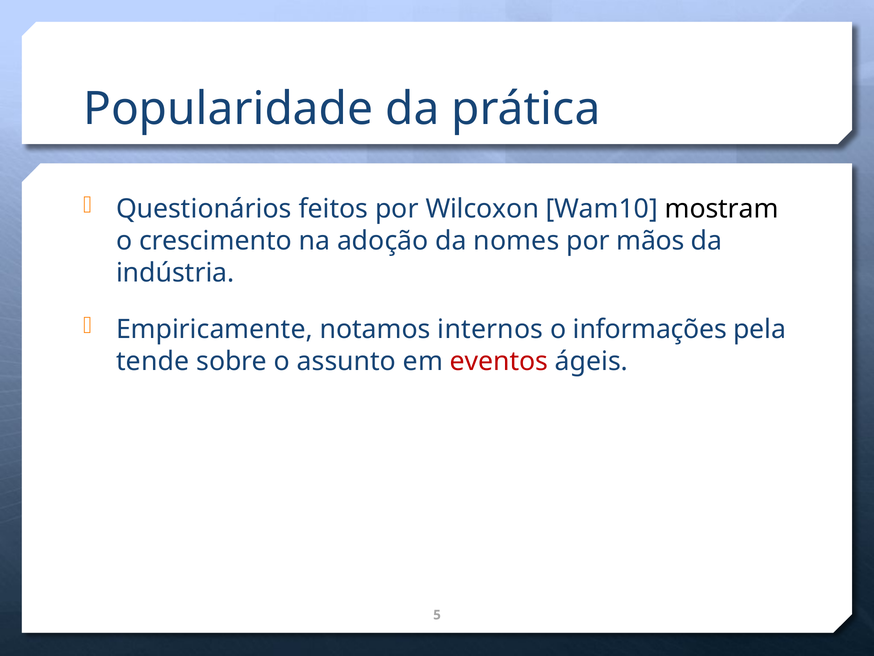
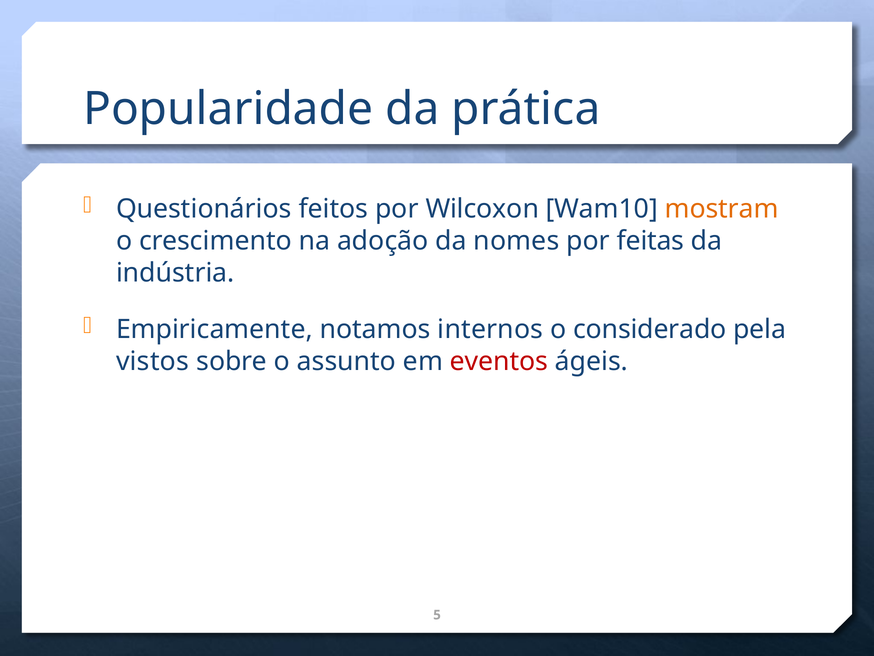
mostram colour: black -> orange
mãos: mãos -> feitas
informações: informações -> considerado
tende: tende -> vistos
